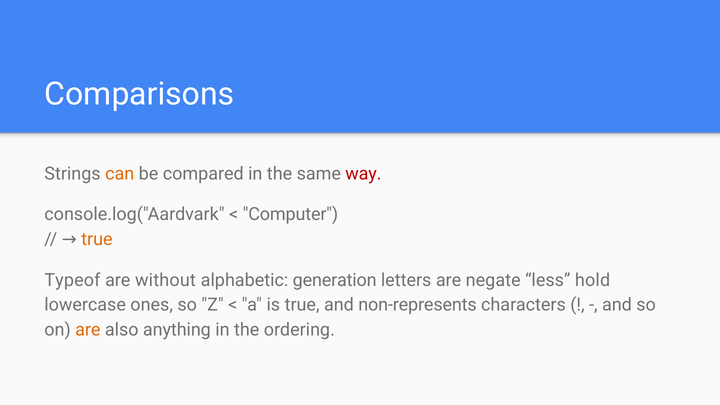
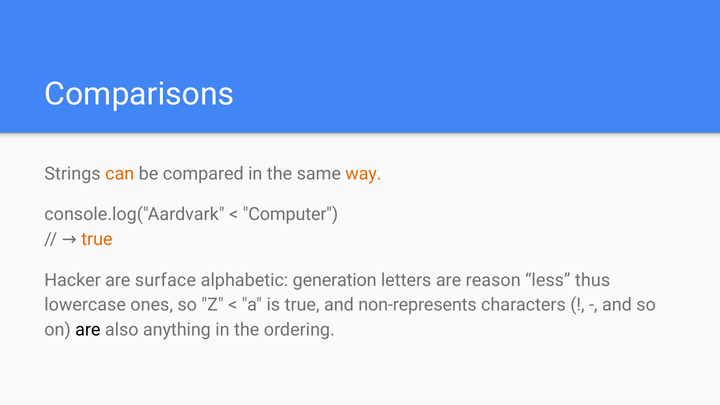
way colour: red -> orange
Typeof: Typeof -> Hacker
without: without -> surface
negate: negate -> reason
hold: hold -> thus
are at (88, 330) colour: orange -> black
